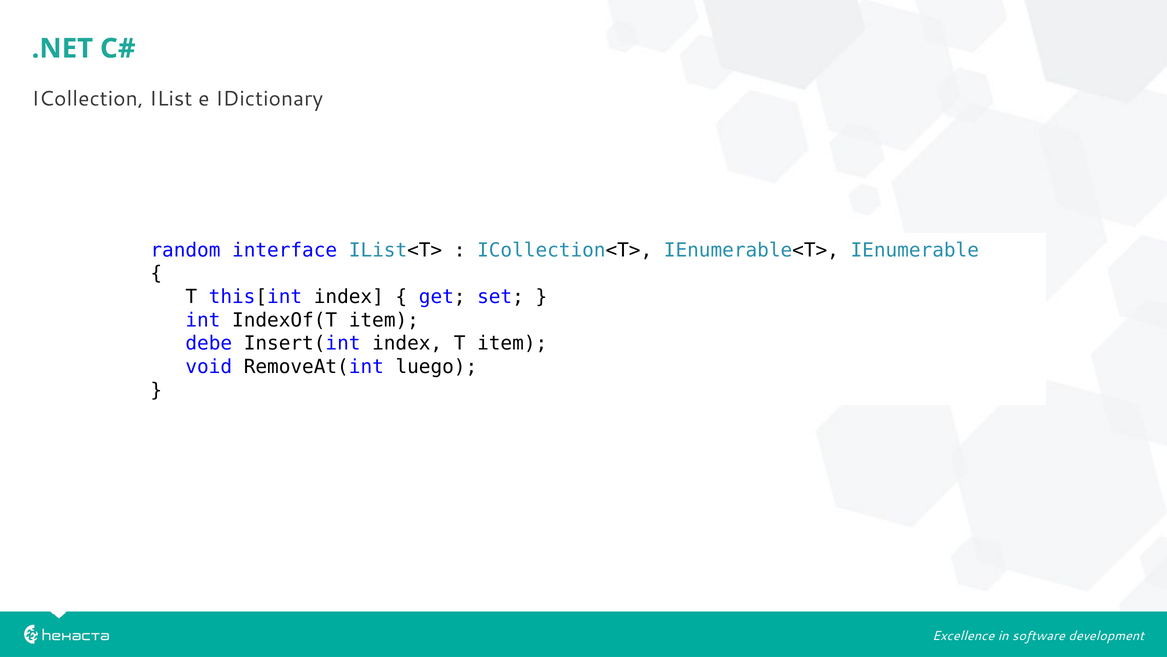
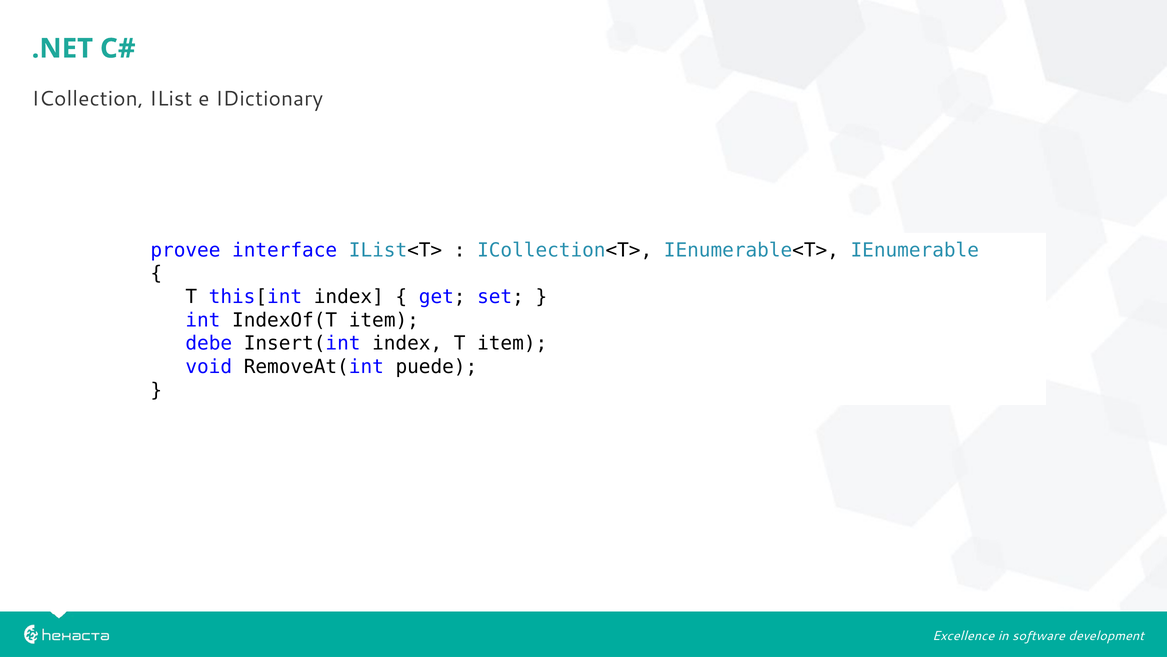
random: random -> provee
luego: luego -> puede
